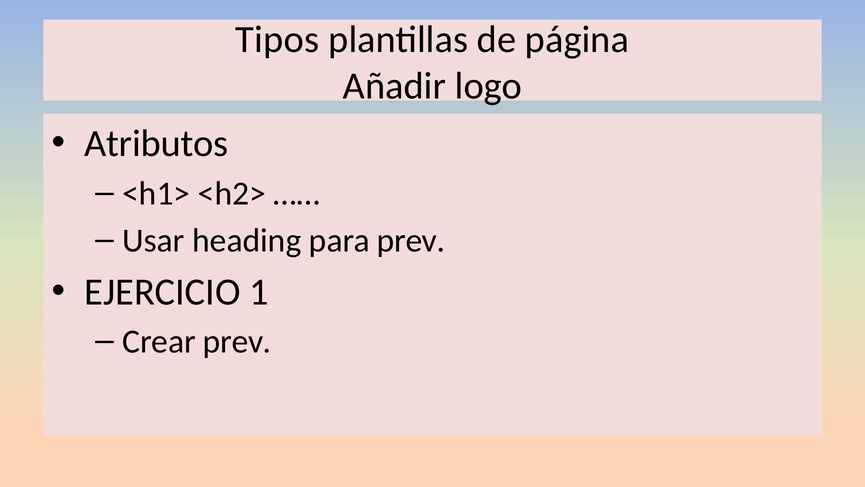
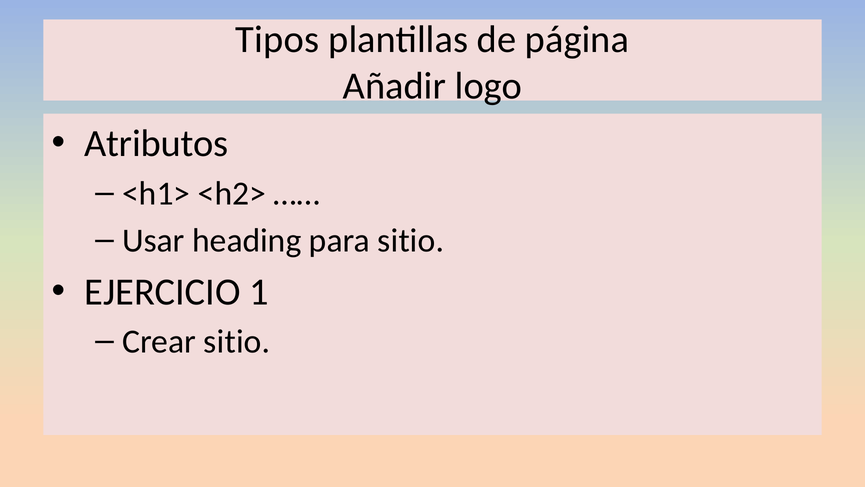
para prev: prev -> sitio
Crear prev: prev -> sitio
